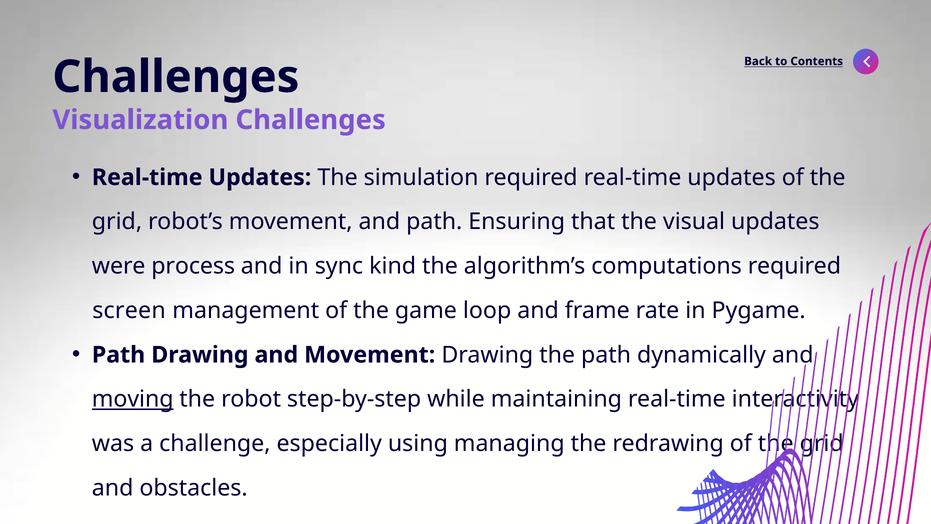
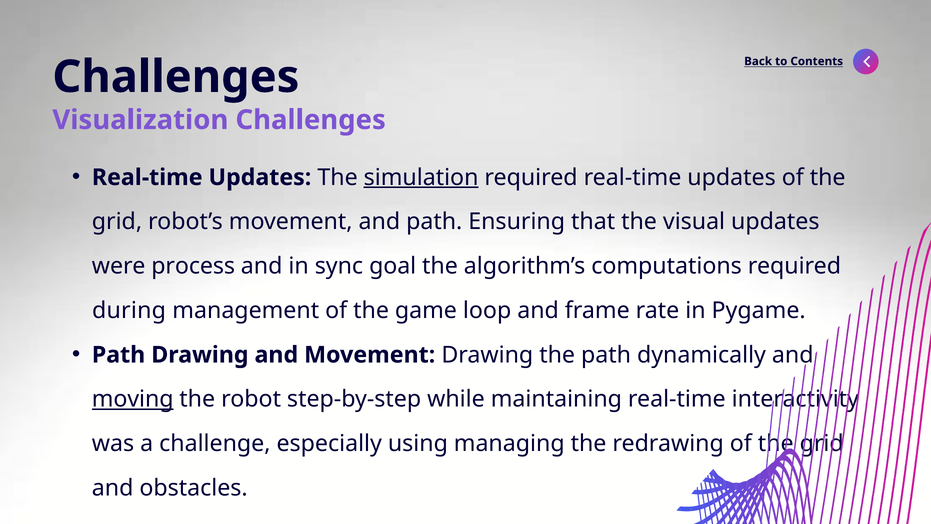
simulation underline: none -> present
kind: kind -> goal
screen: screen -> during
